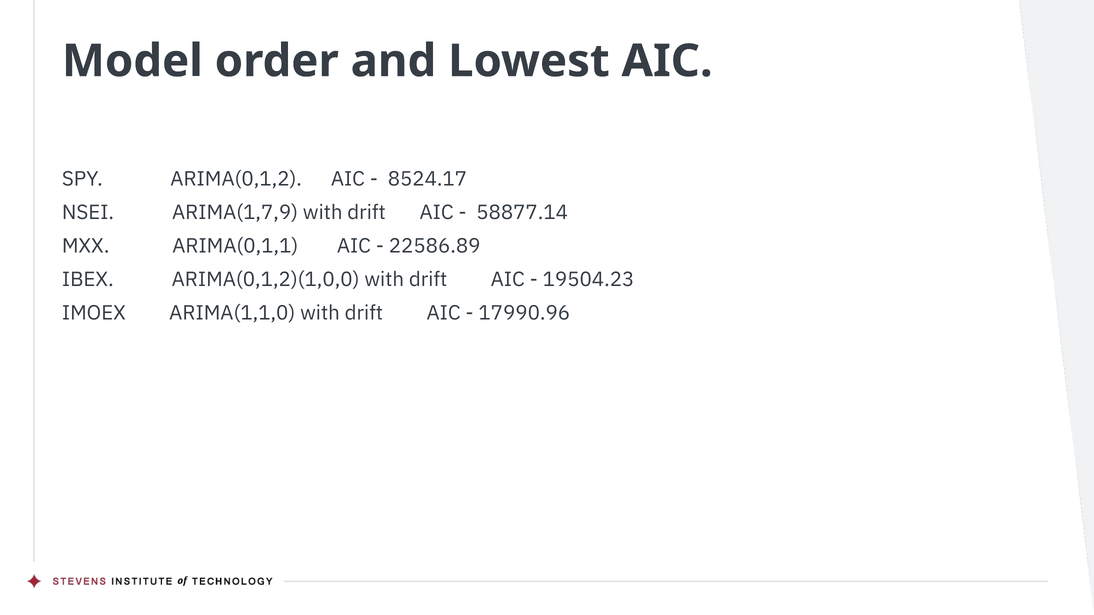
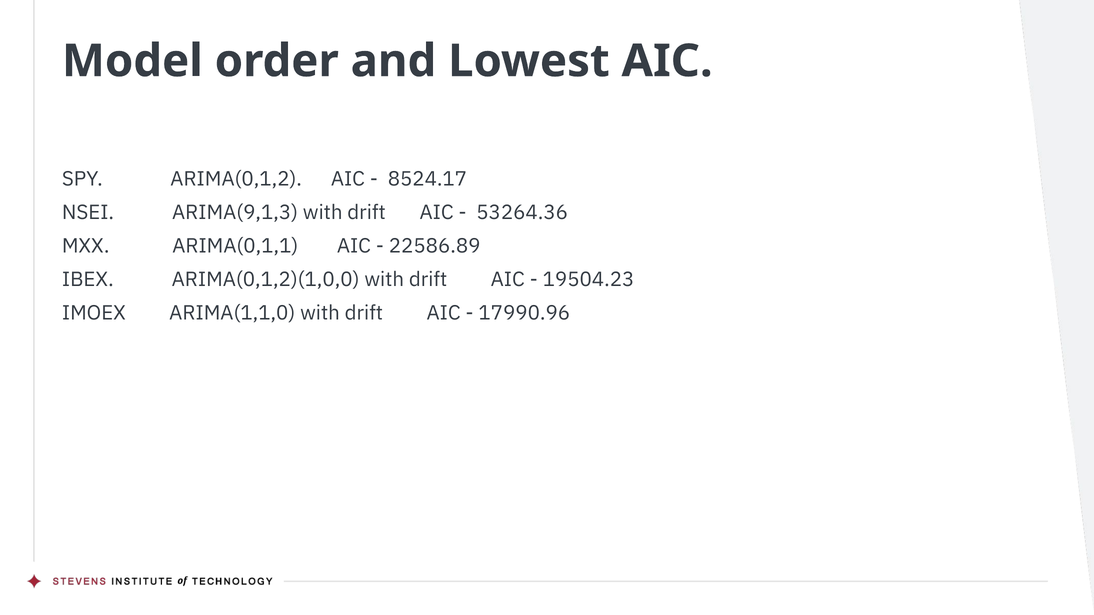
ARIMA(1,7,9: ARIMA(1,7,9 -> ARIMA(9,1,3
58877.14: 58877.14 -> 53264.36
